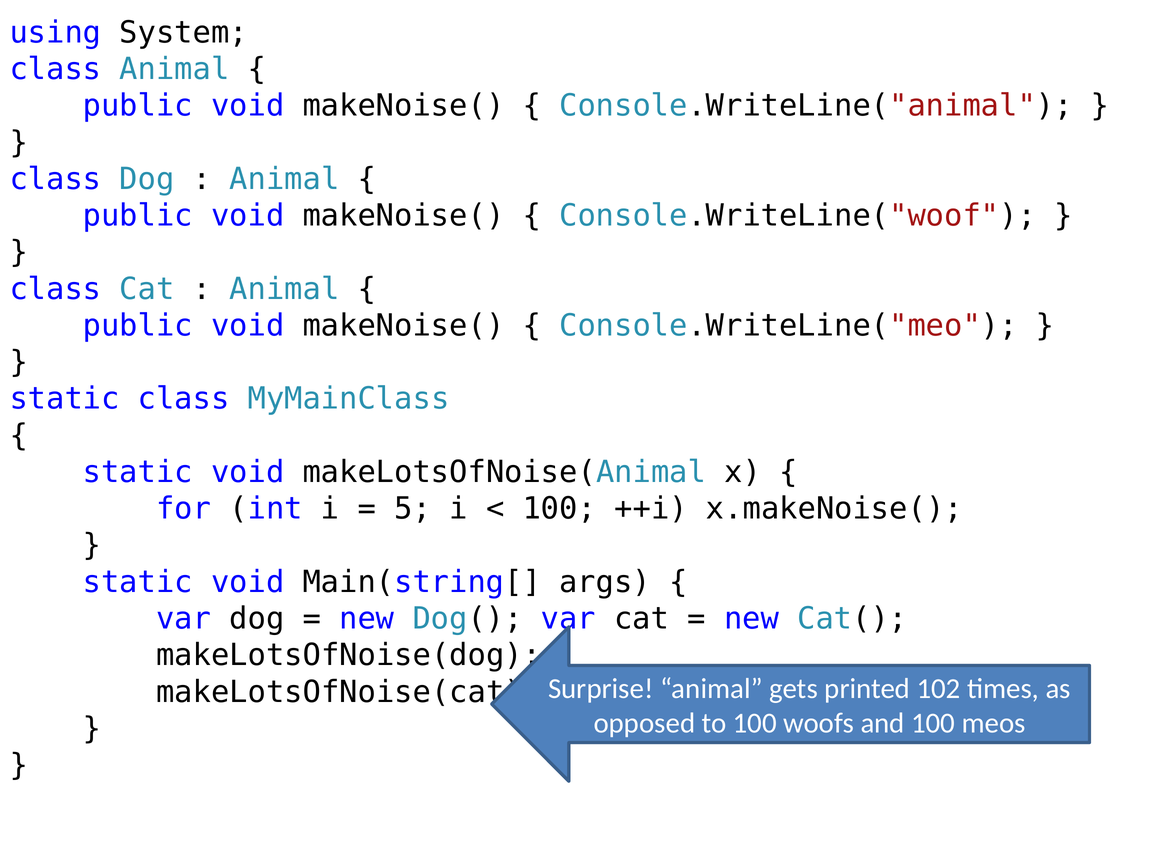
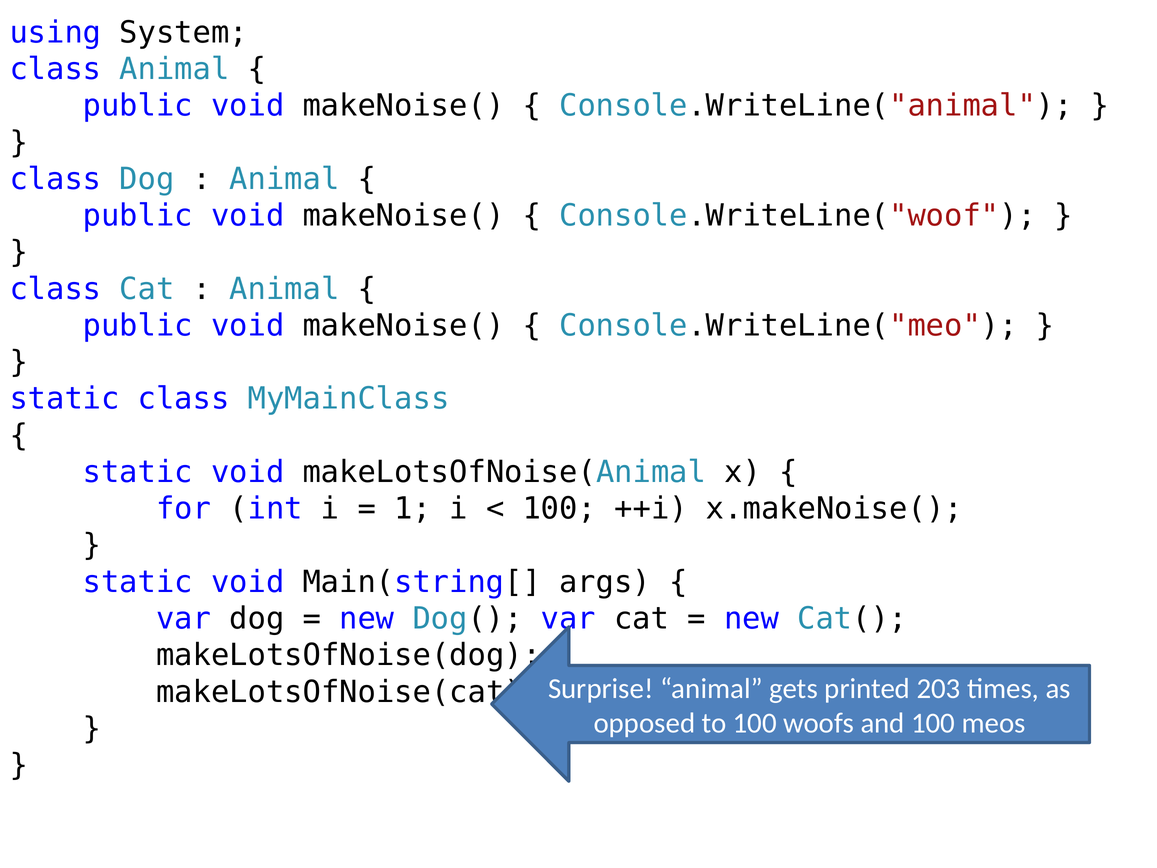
5: 5 -> 1
102: 102 -> 203
